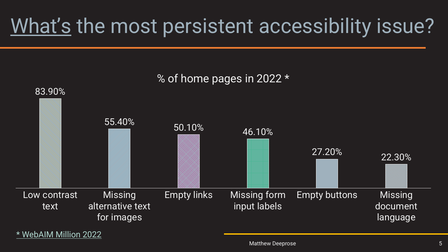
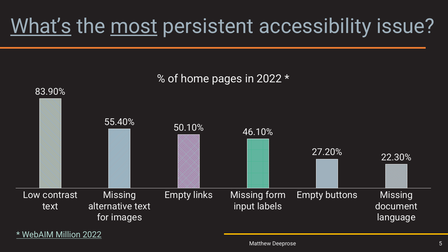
most underline: none -> present
